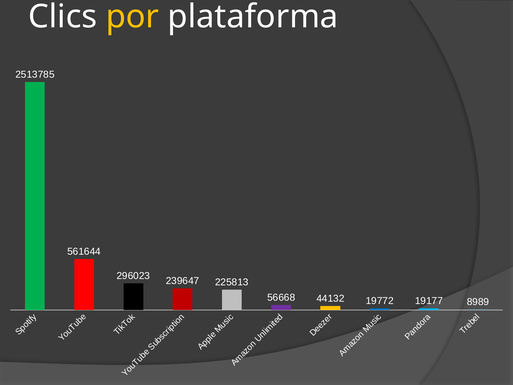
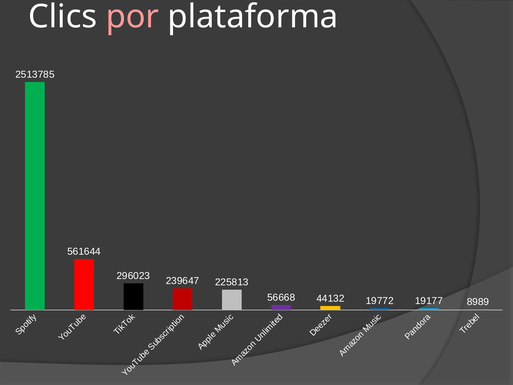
por colour: yellow -> pink
